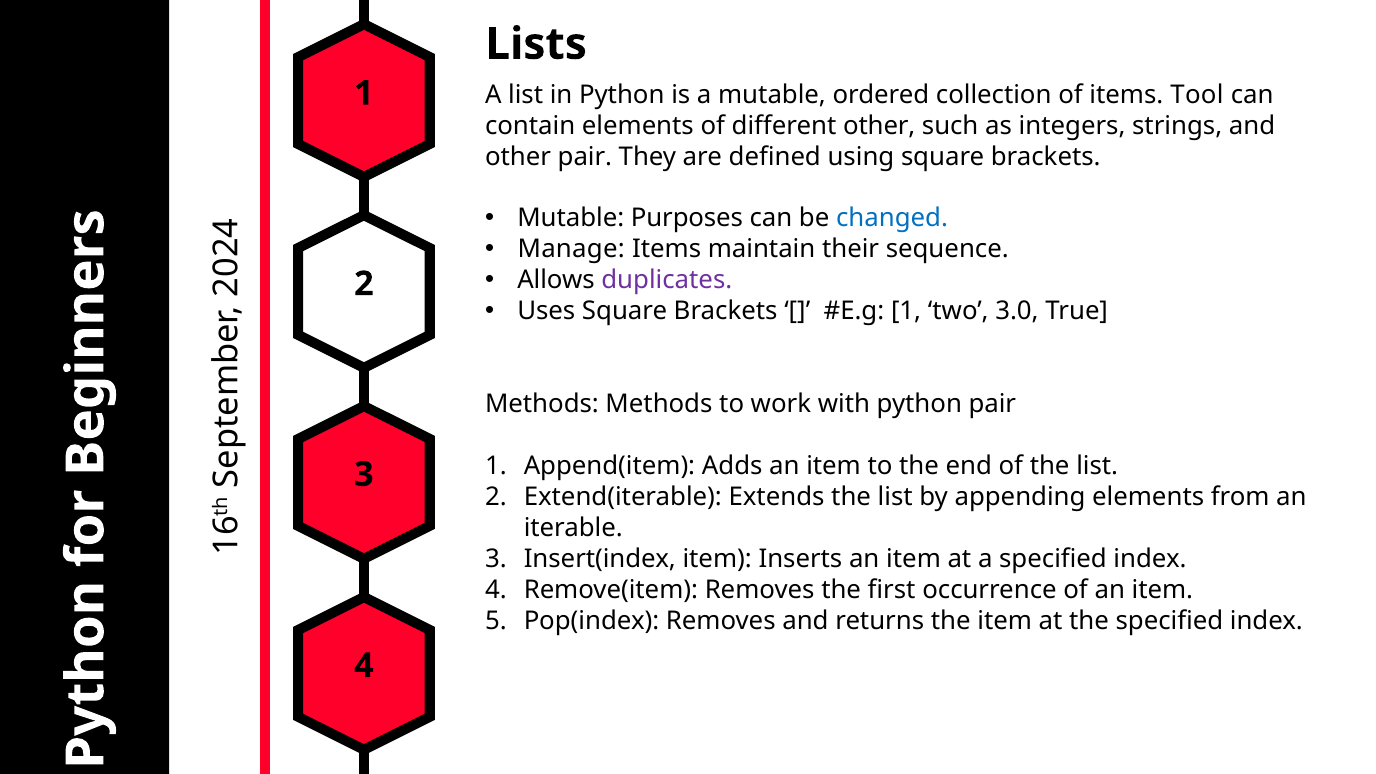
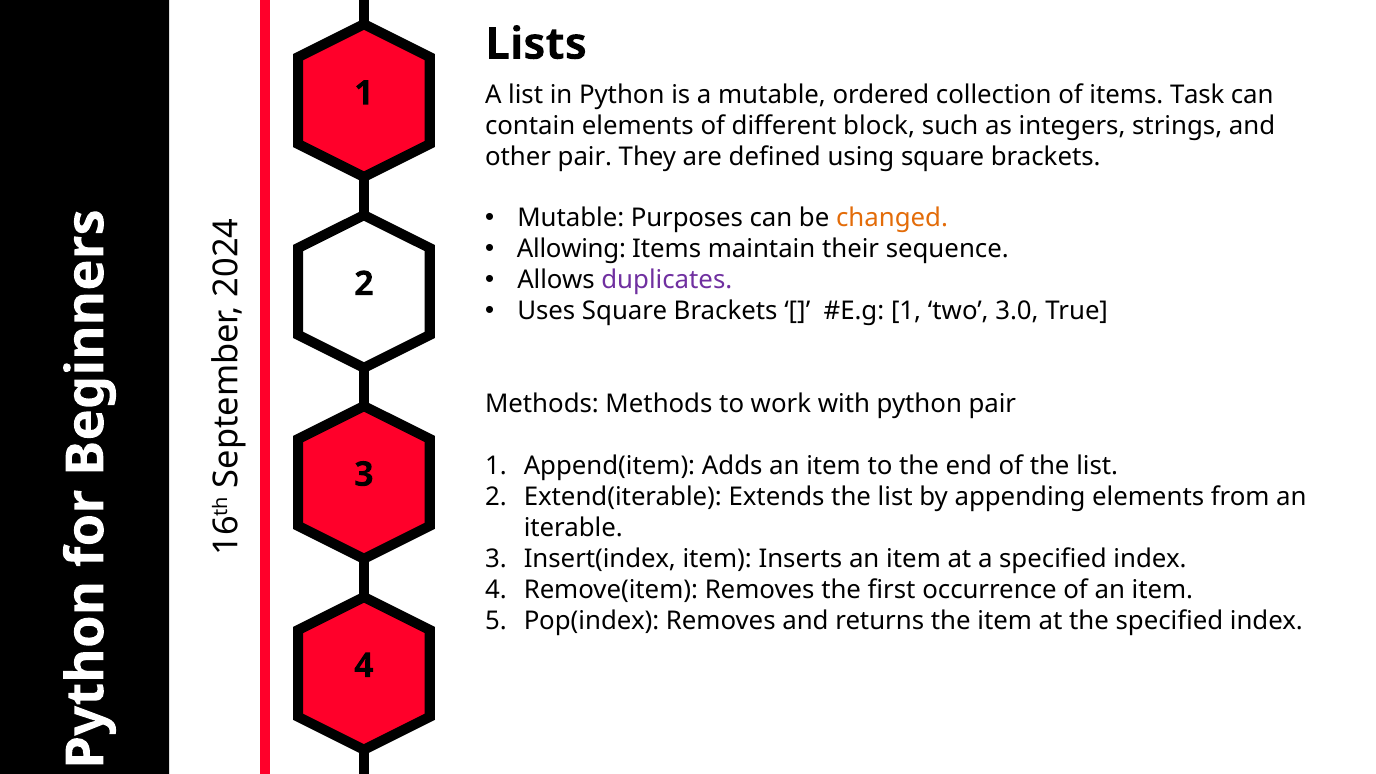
Tool: Tool -> Task
different other: other -> block
changed colour: blue -> orange
Manage: Manage -> Allowing
